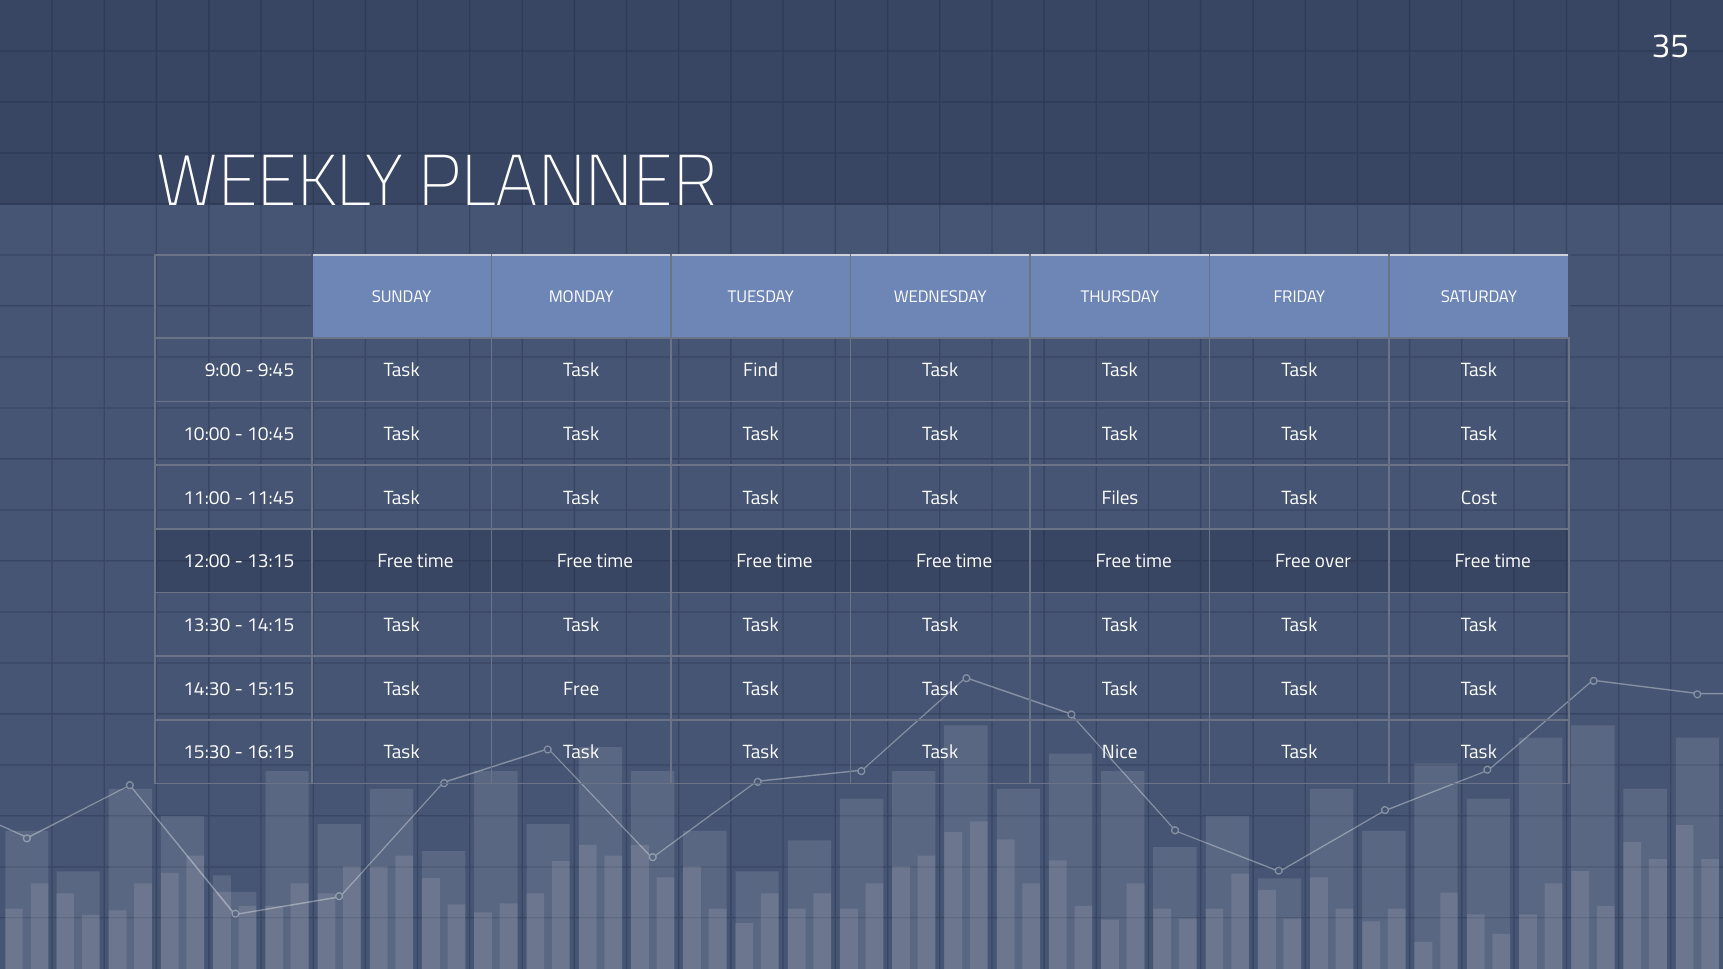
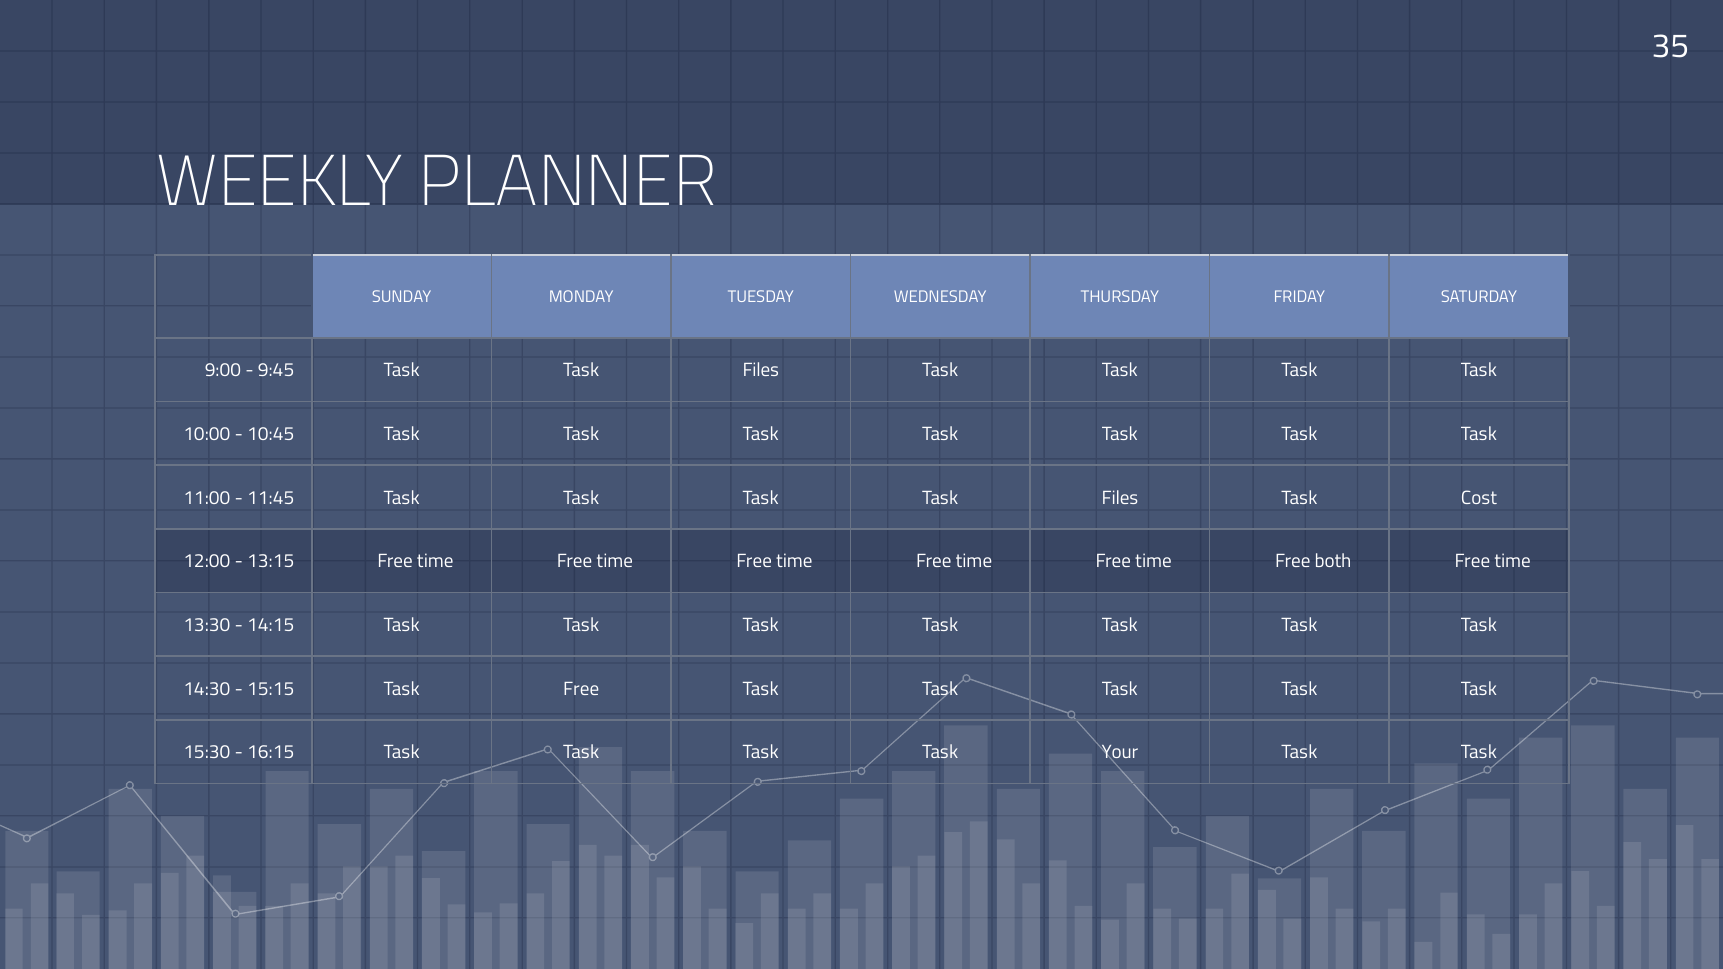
9:45 Task Task Find: Find -> Files
over: over -> both
Nice: Nice -> Your
